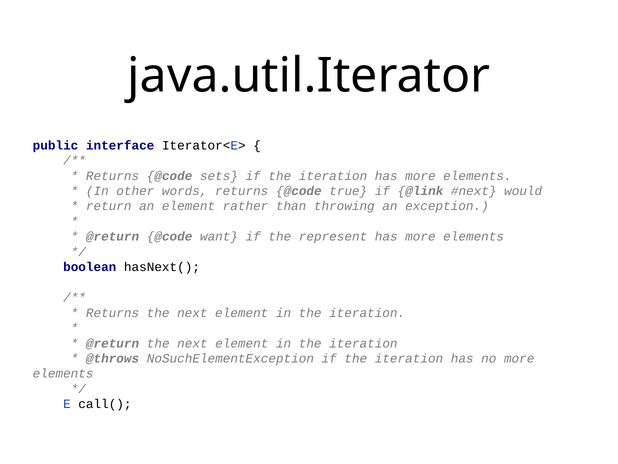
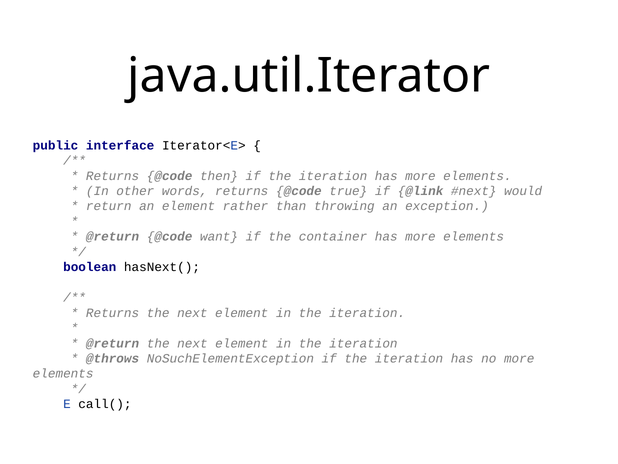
sets: sets -> then
represent: represent -> container
